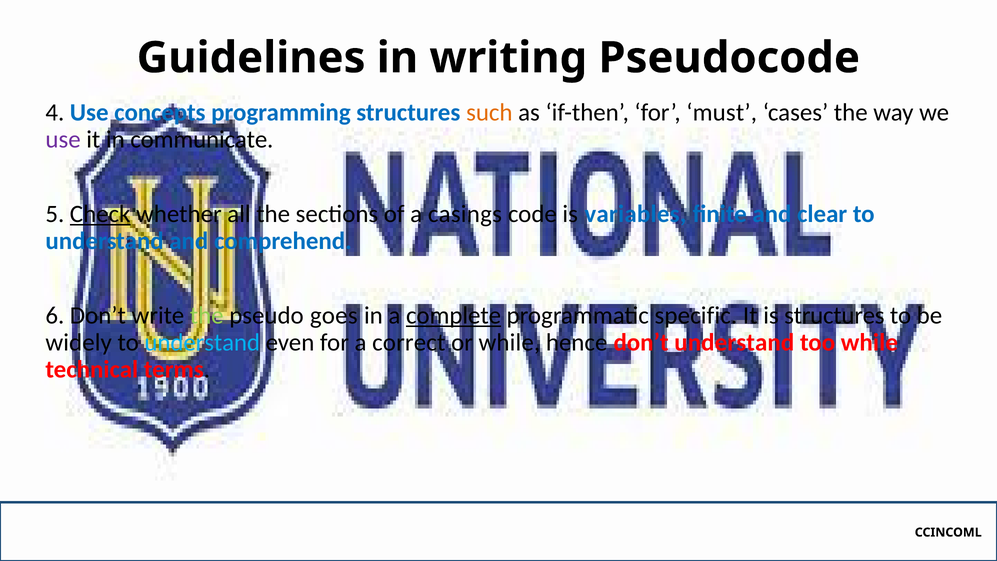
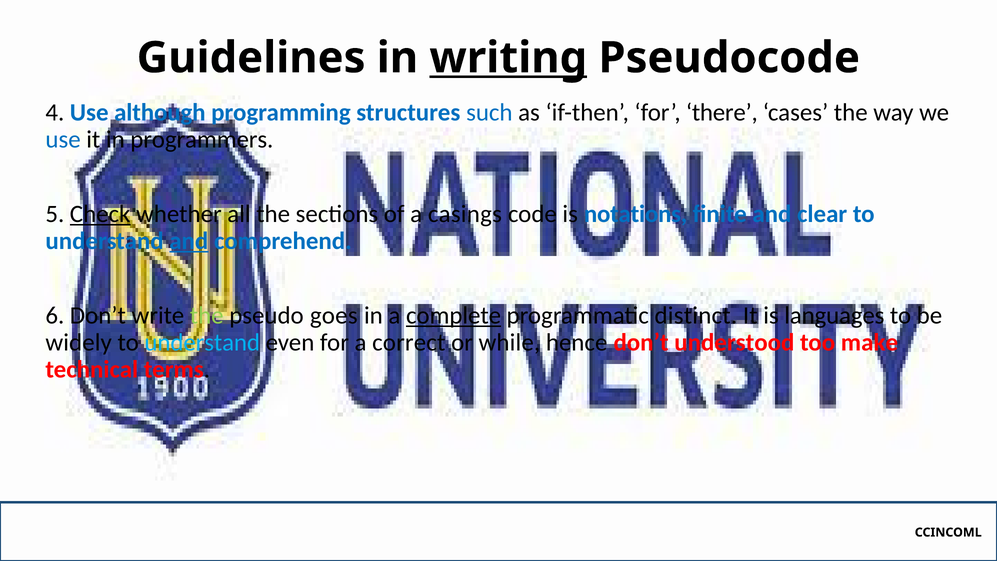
writing underline: none -> present
concepts: concepts -> although
such colour: orange -> blue
must: must -> there
use at (63, 140) colour: purple -> blue
communicate: communicate -> programmers
variables: variables -> notations
and at (189, 241) underline: none -> present
specific: specific -> distinct
is structures: structures -> languages
don’t understand: understand -> understood
too while: while -> make
